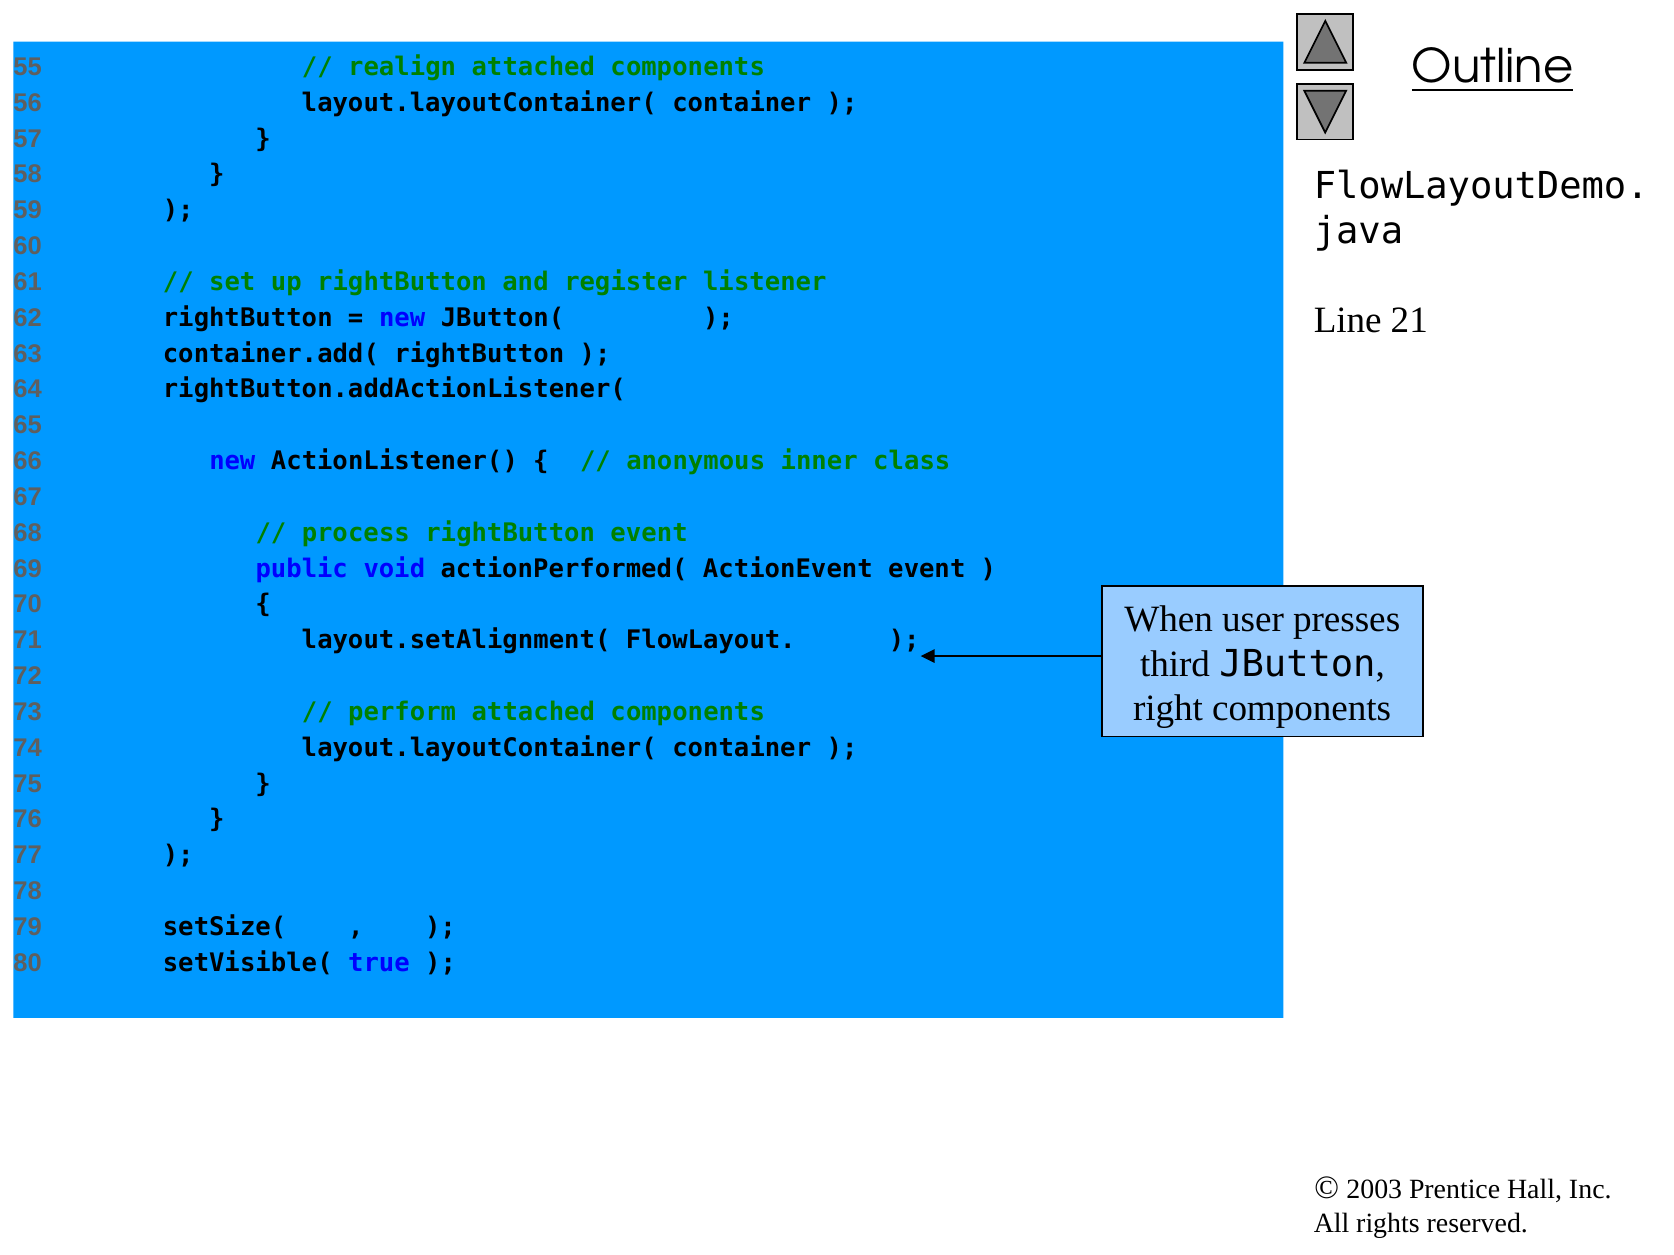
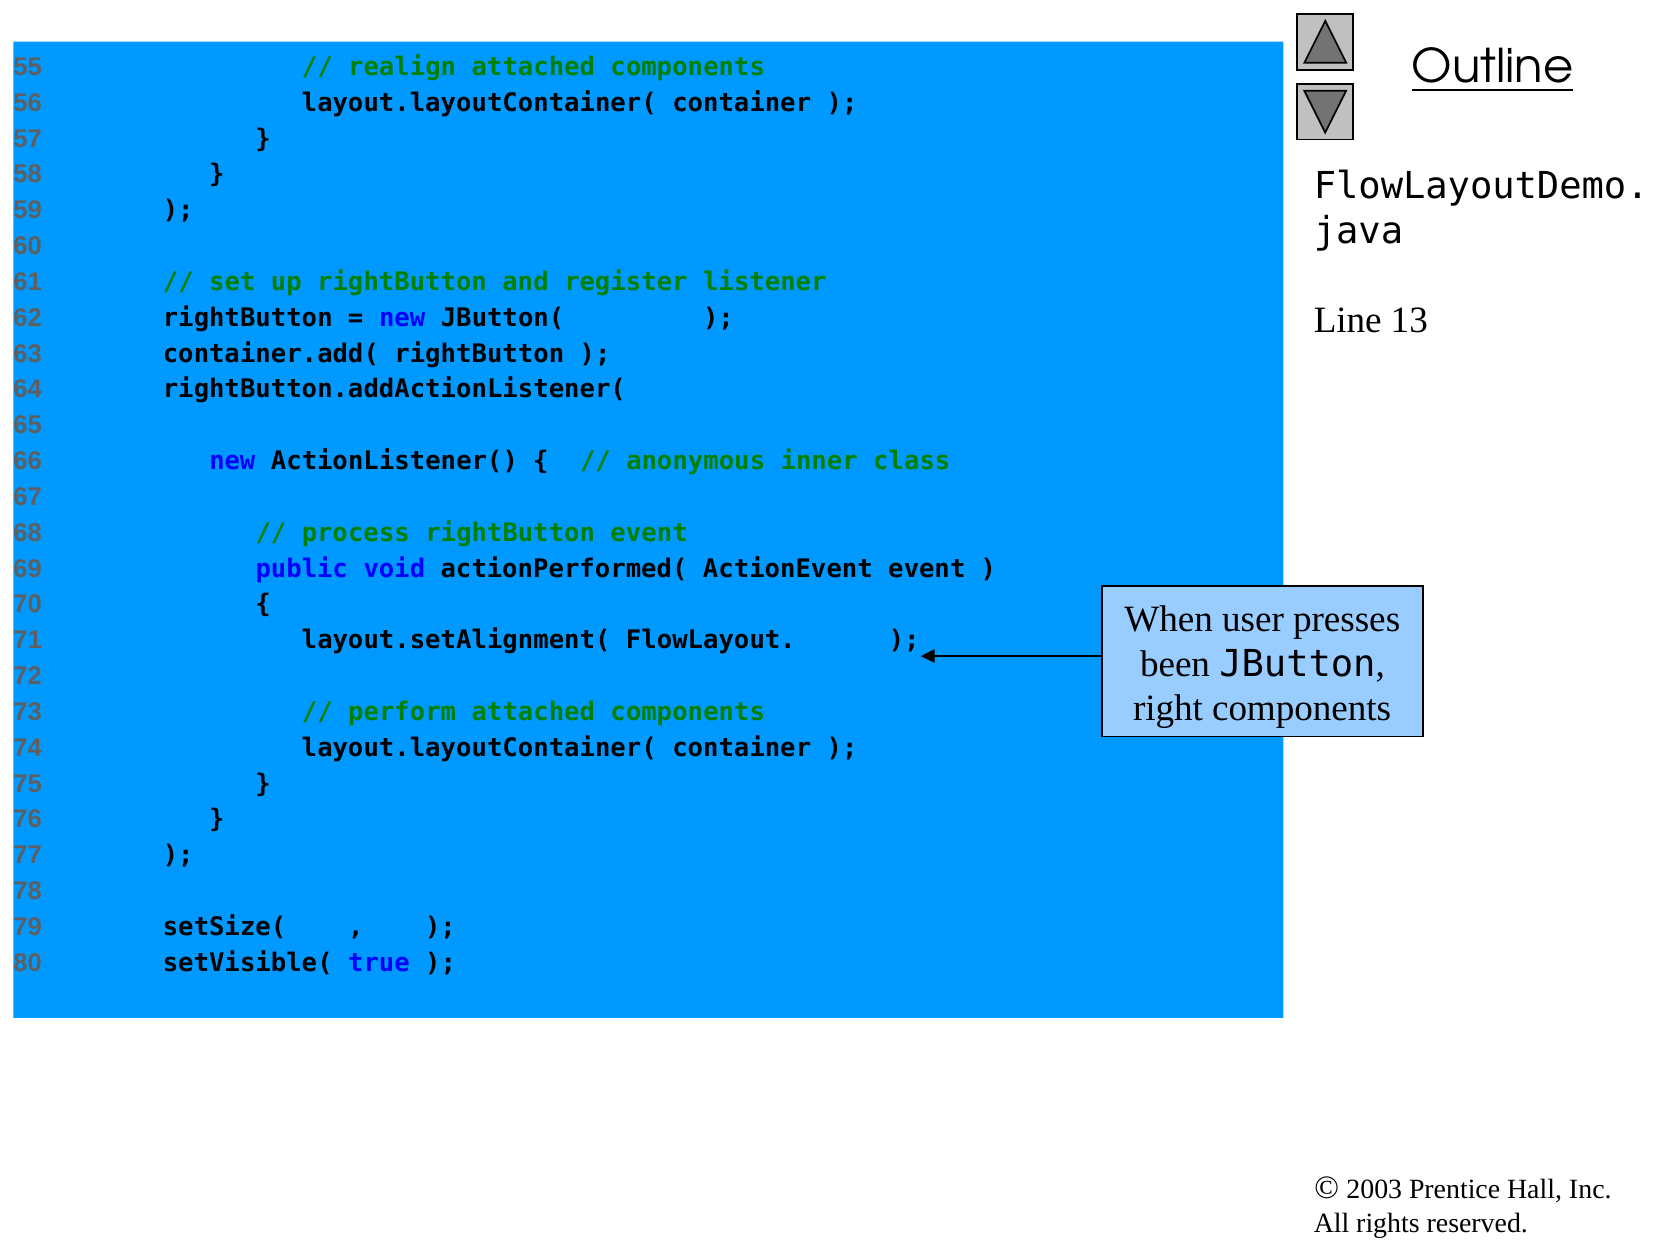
21: 21 -> 13
third: third -> been
